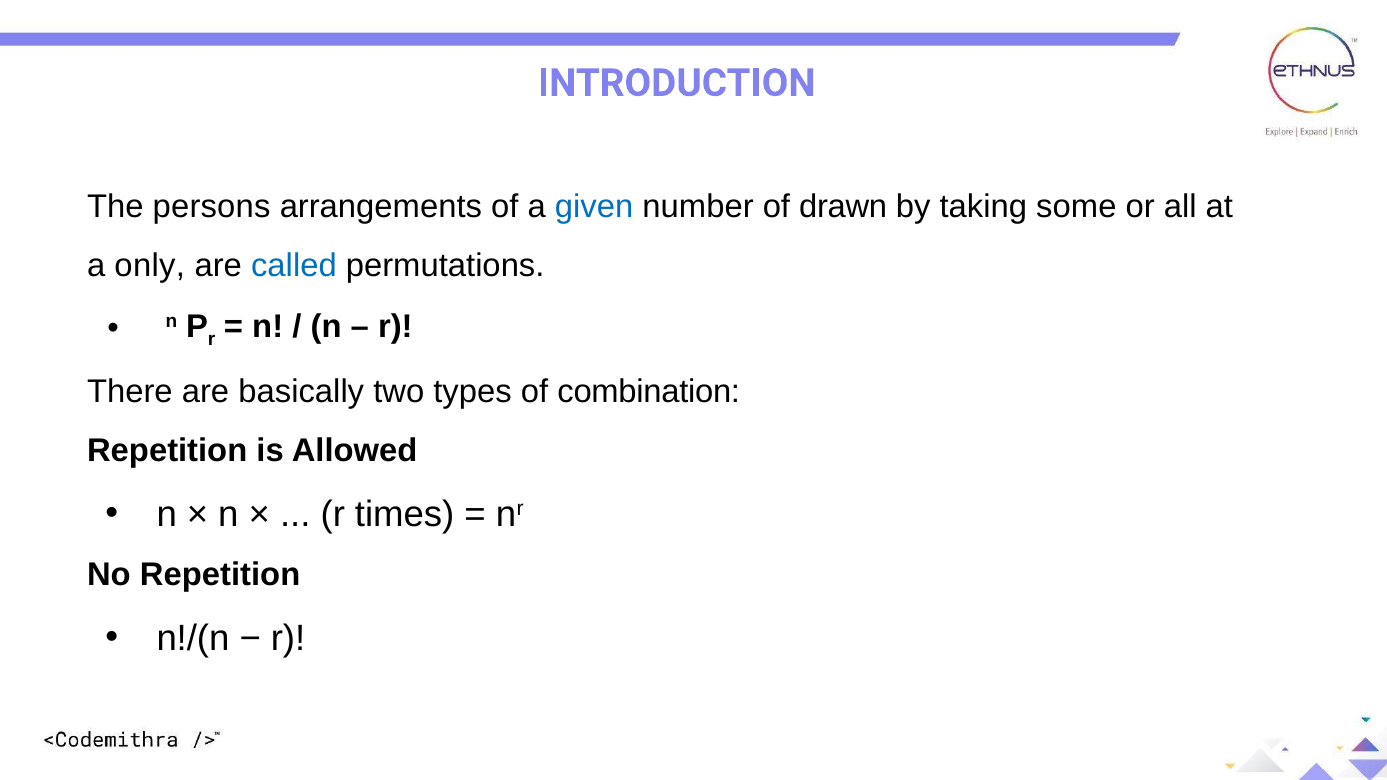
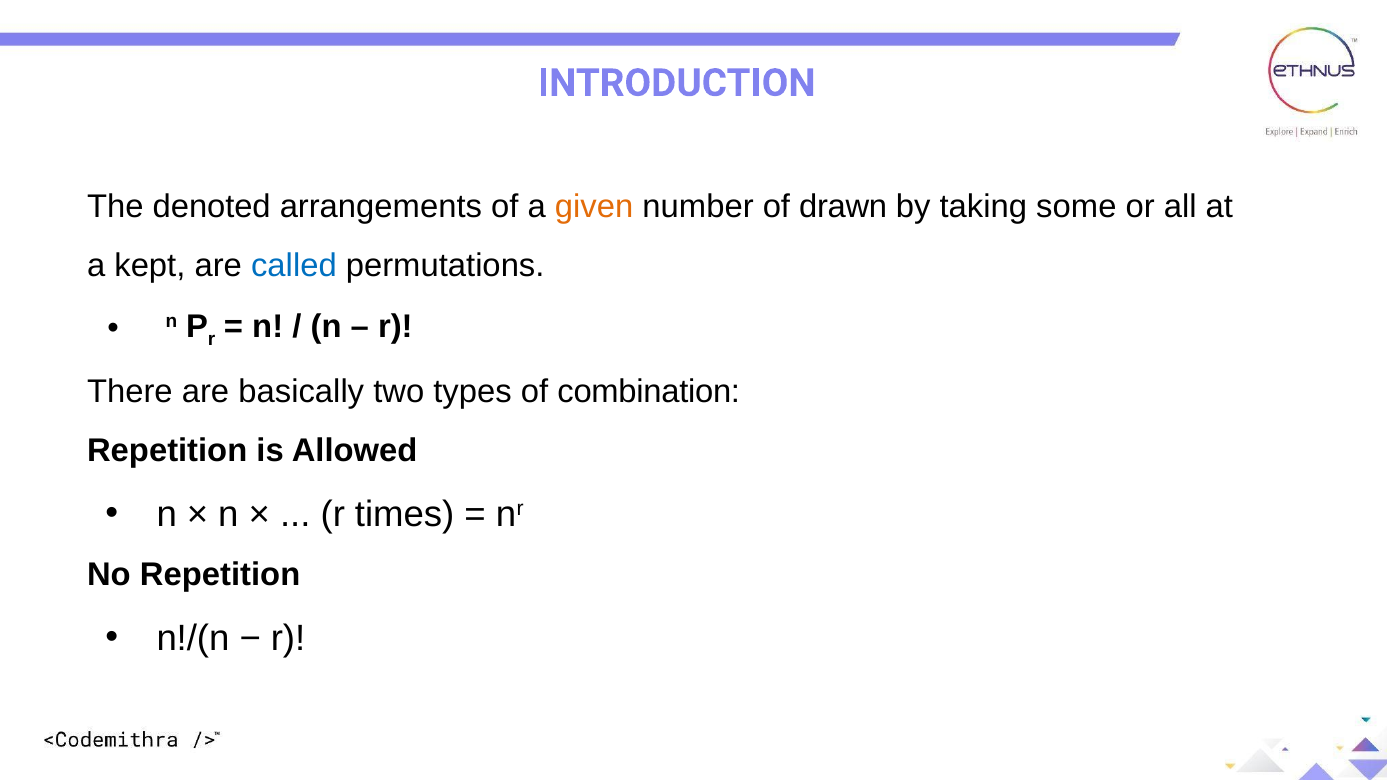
persons: persons -> denoted
given colour: blue -> orange
only: only -> kept
